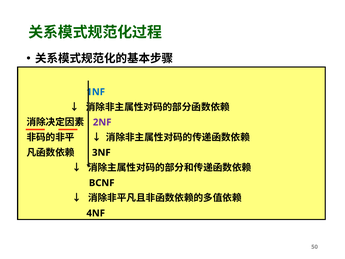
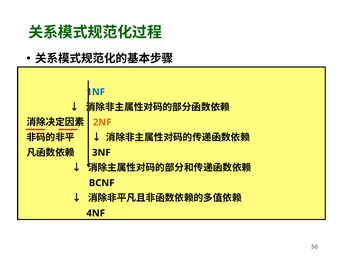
2NF colour: purple -> orange
